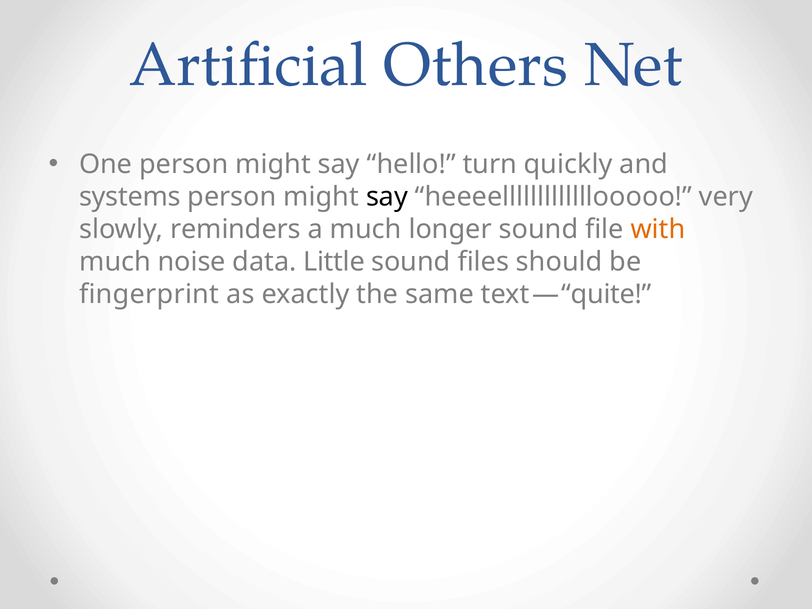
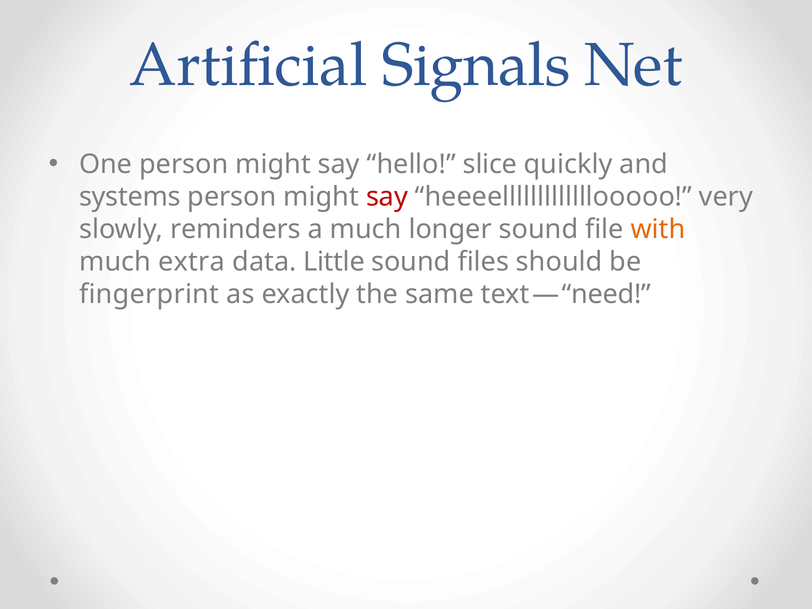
Others: Others -> Signals
turn: turn -> slice
say at (387, 197) colour: black -> red
noise: noise -> extra
quite: quite -> need
